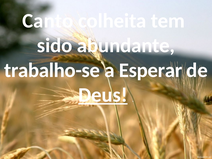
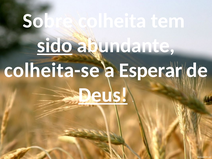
Canto: Canto -> Sobre
sido underline: none -> present
trabalho-se: trabalho-se -> colheita-se
